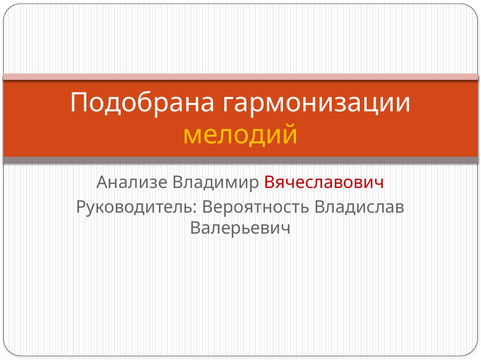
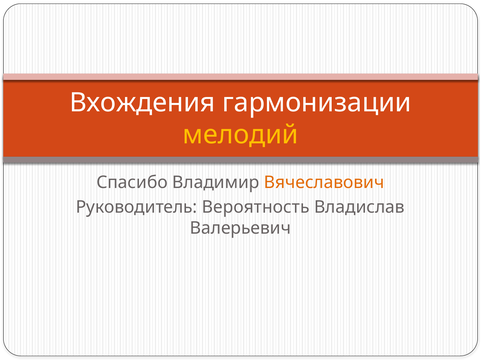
Подобрана: Подобрана -> Вхождения
Анализе: Анализе -> Спасибо
Вячеславович colour: red -> orange
